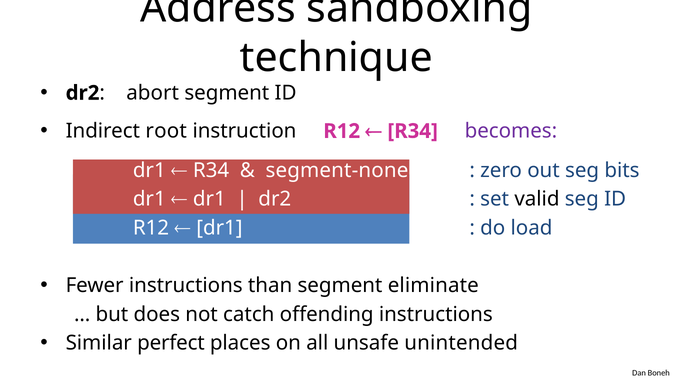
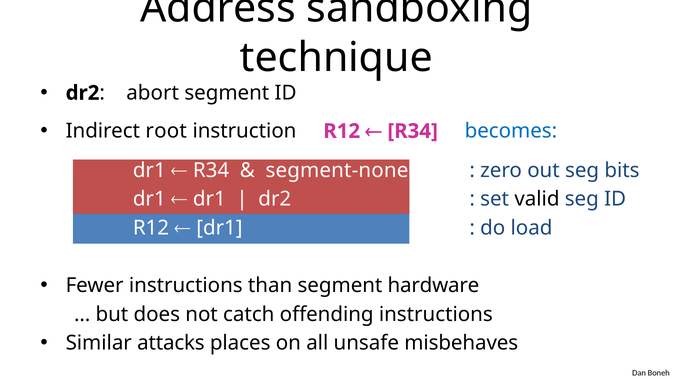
becomes colour: purple -> blue
eliminate: eliminate -> hardware
perfect: perfect -> attacks
unintended: unintended -> misbehaves
